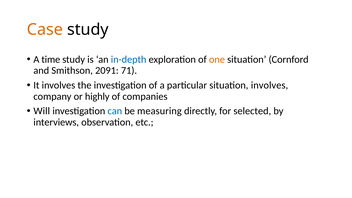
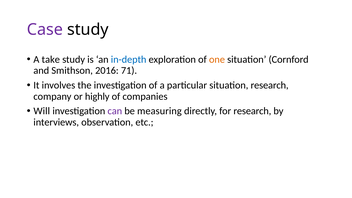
Case colour: orange -> purple
time: time -> take
2091: 2091 -> 2016
situation involves: involves -> research
can colour: blue -> purple
for selected: selected -> research
